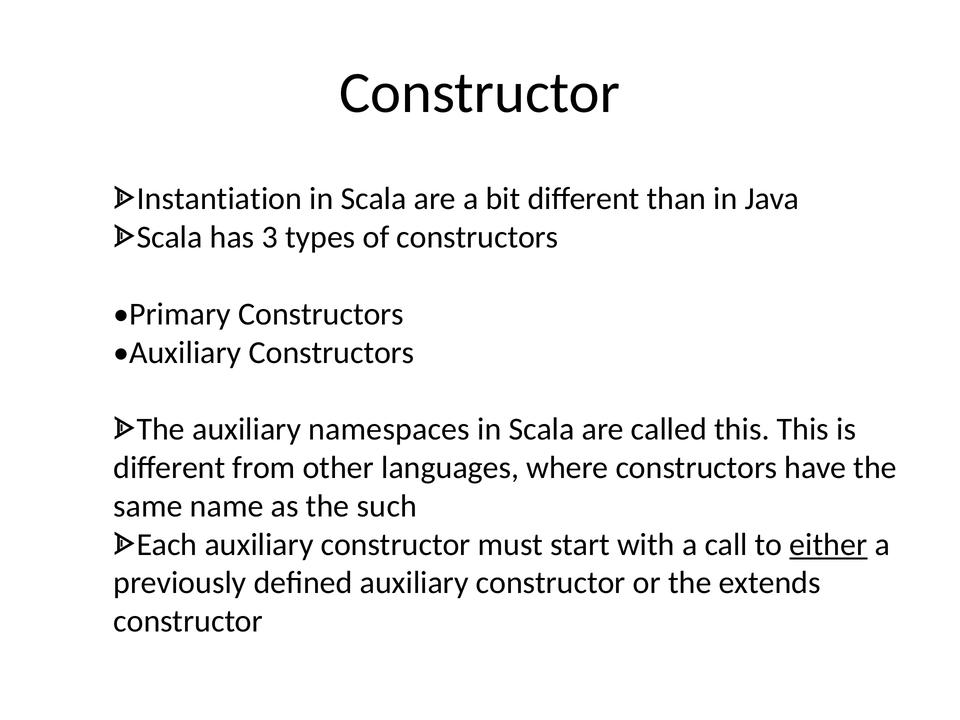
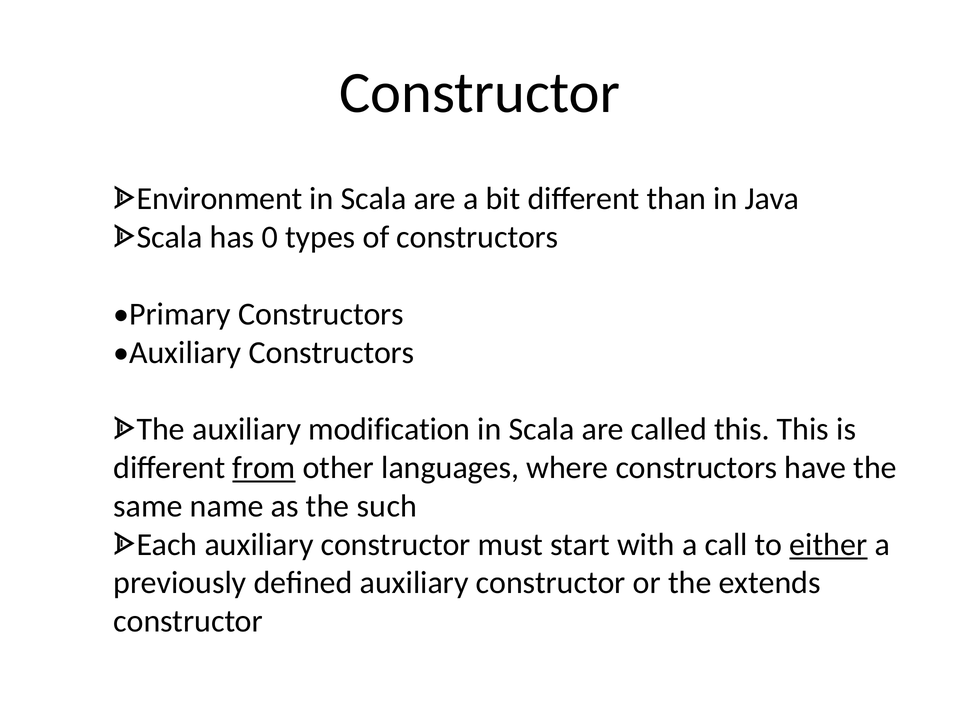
Instantiation: Instantiation -> Environment
3: 3 -> 0
namespaces: namespaces -> modification
from underline: none -> present
